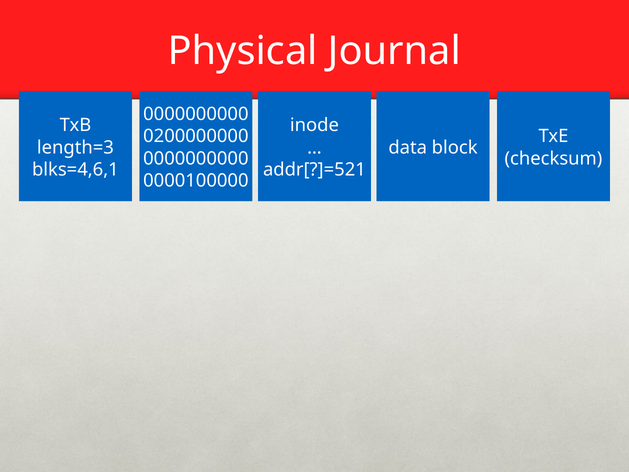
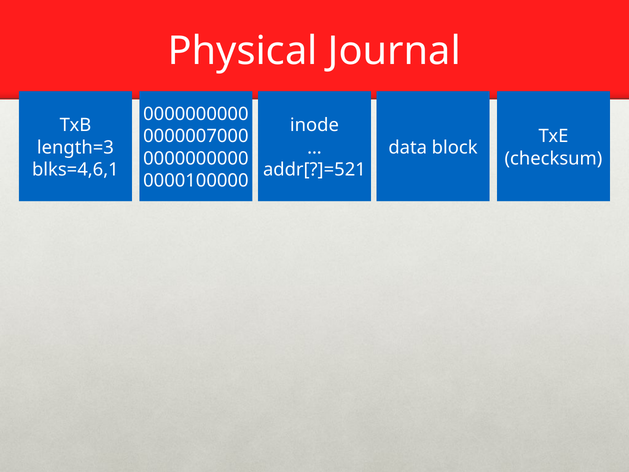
0200000000: 0200000000 -> 0000007000
